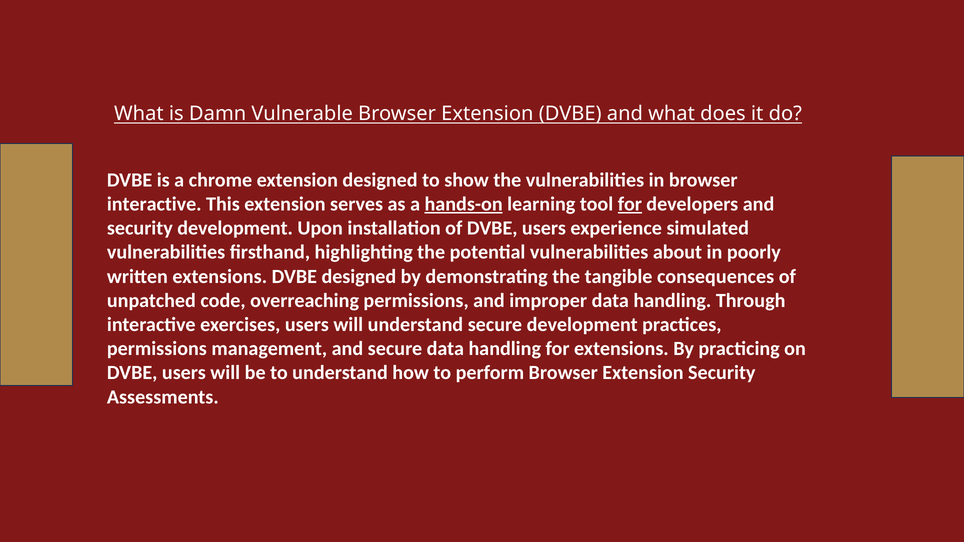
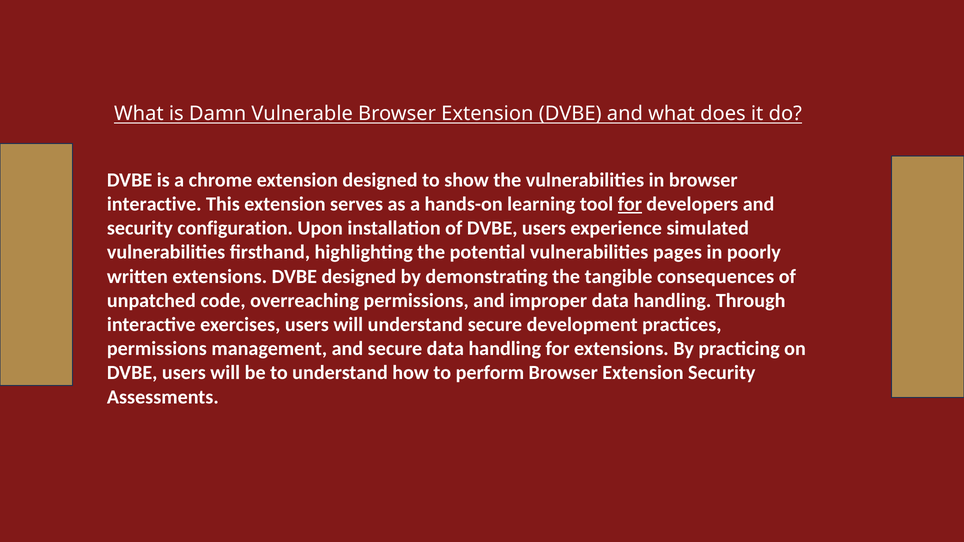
hands-on underline: present -> none
security development: development -> configuration
about: about -> pages
